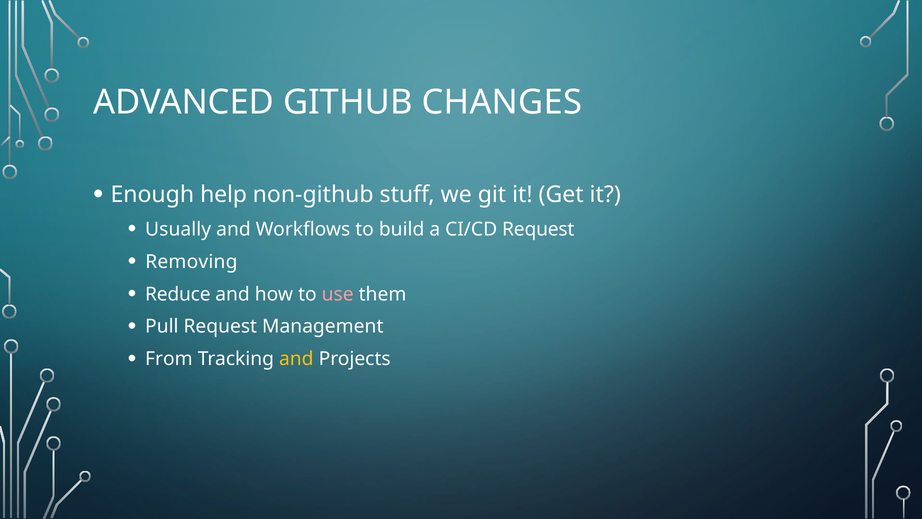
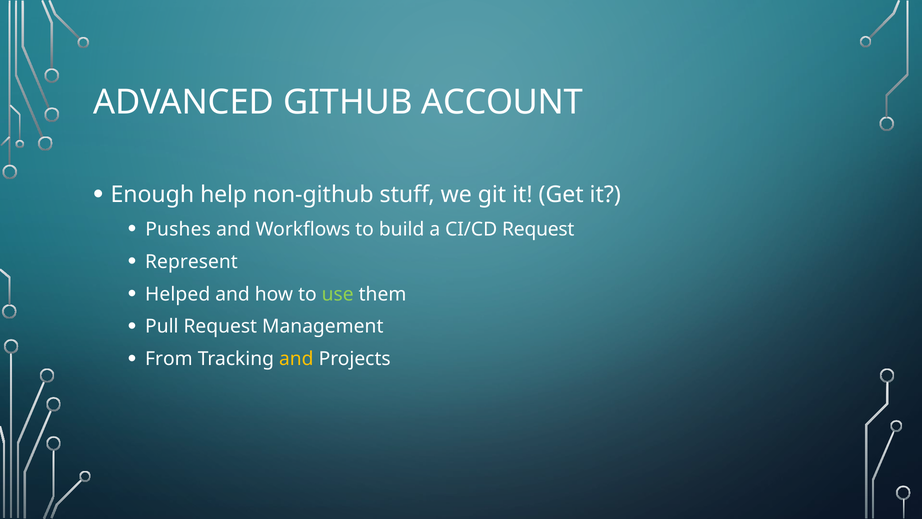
CHANGES: CHANGES -> ACCOUNT
Usually: Usually -> Pushes
Removing: Removing -> Represent
Reduce: Reduce -> Helped
use colour: pink -> light green
